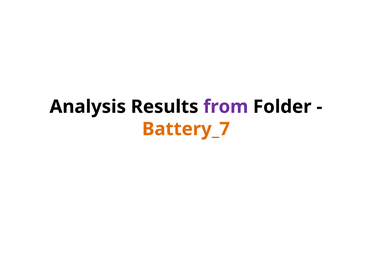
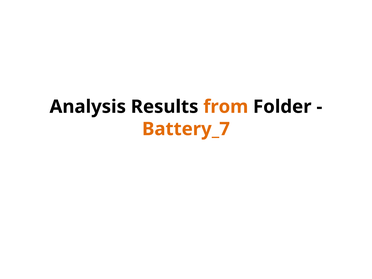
from colour: purple -> orange
